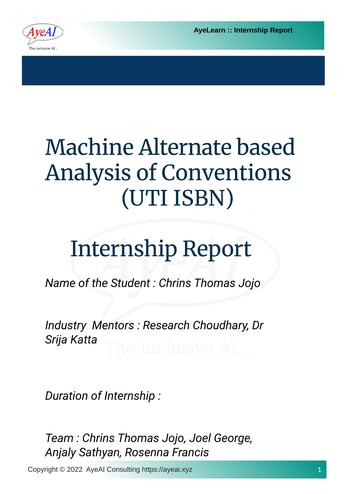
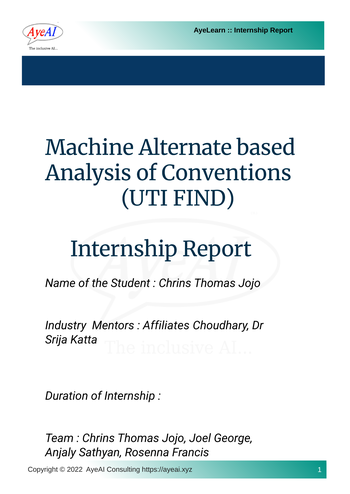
ISBN: ISBN -> FIND
Research: Research -> Affiliates
